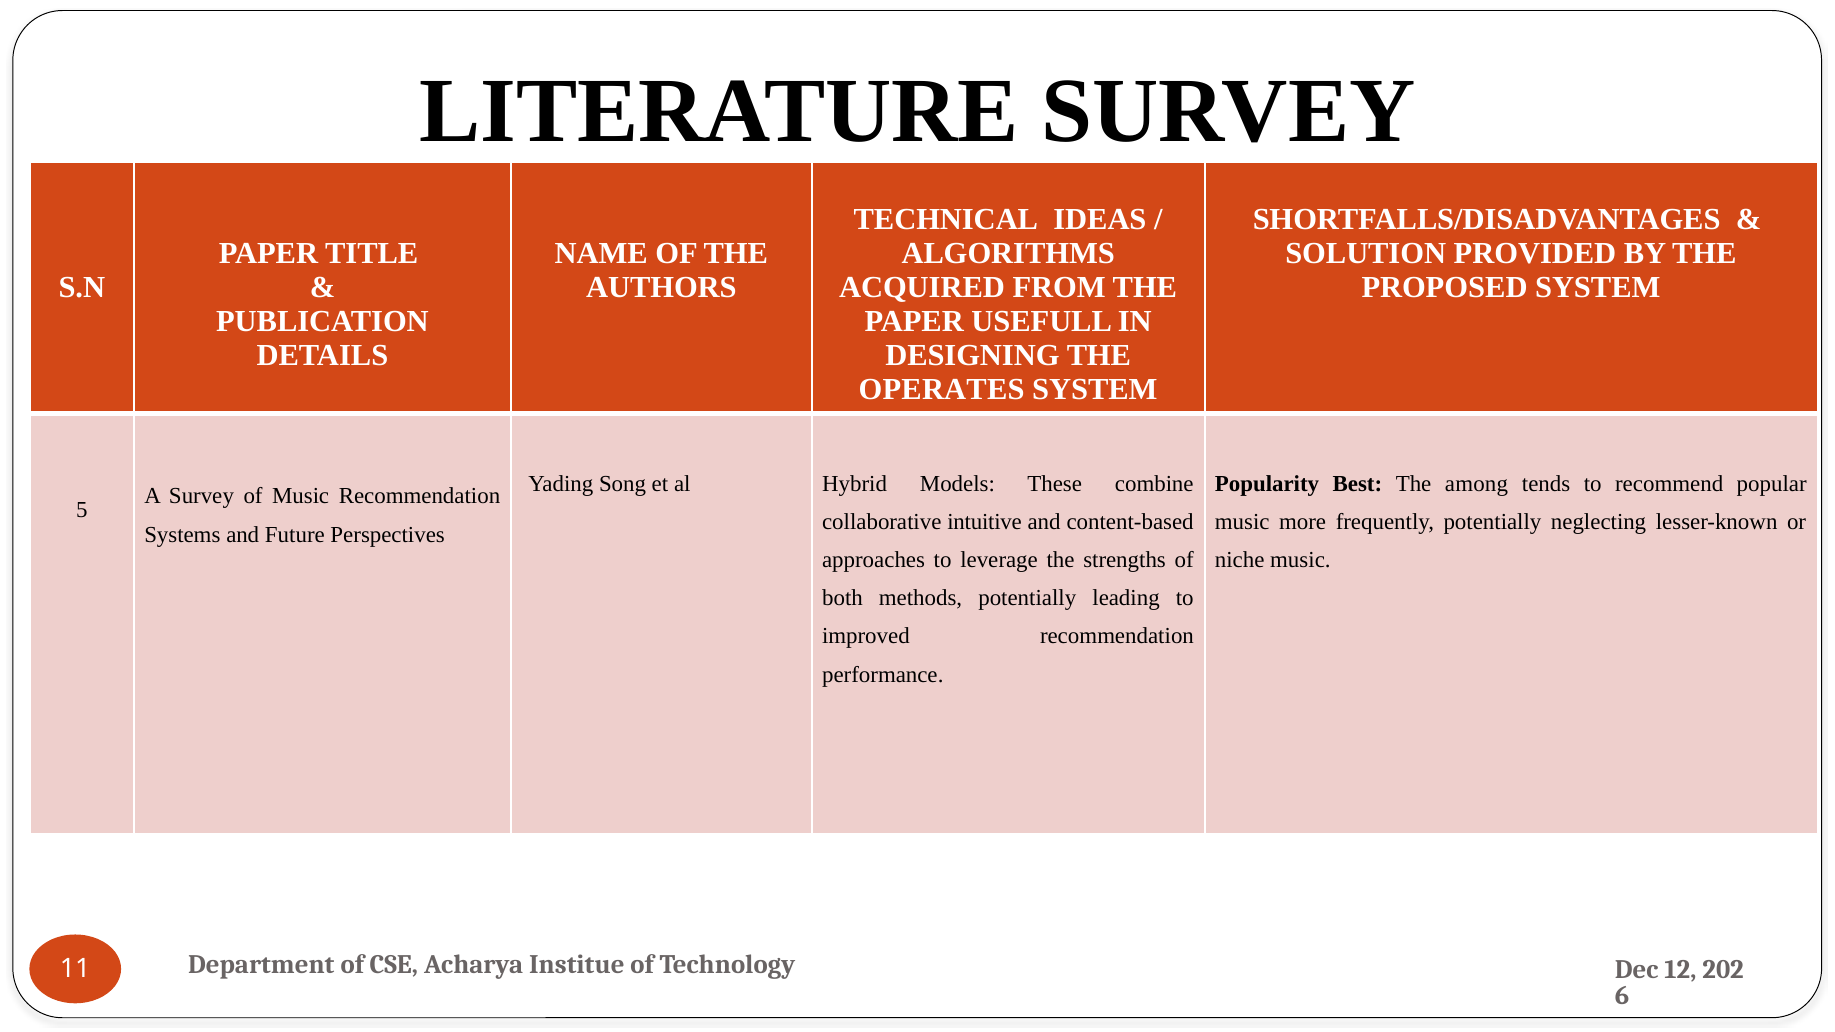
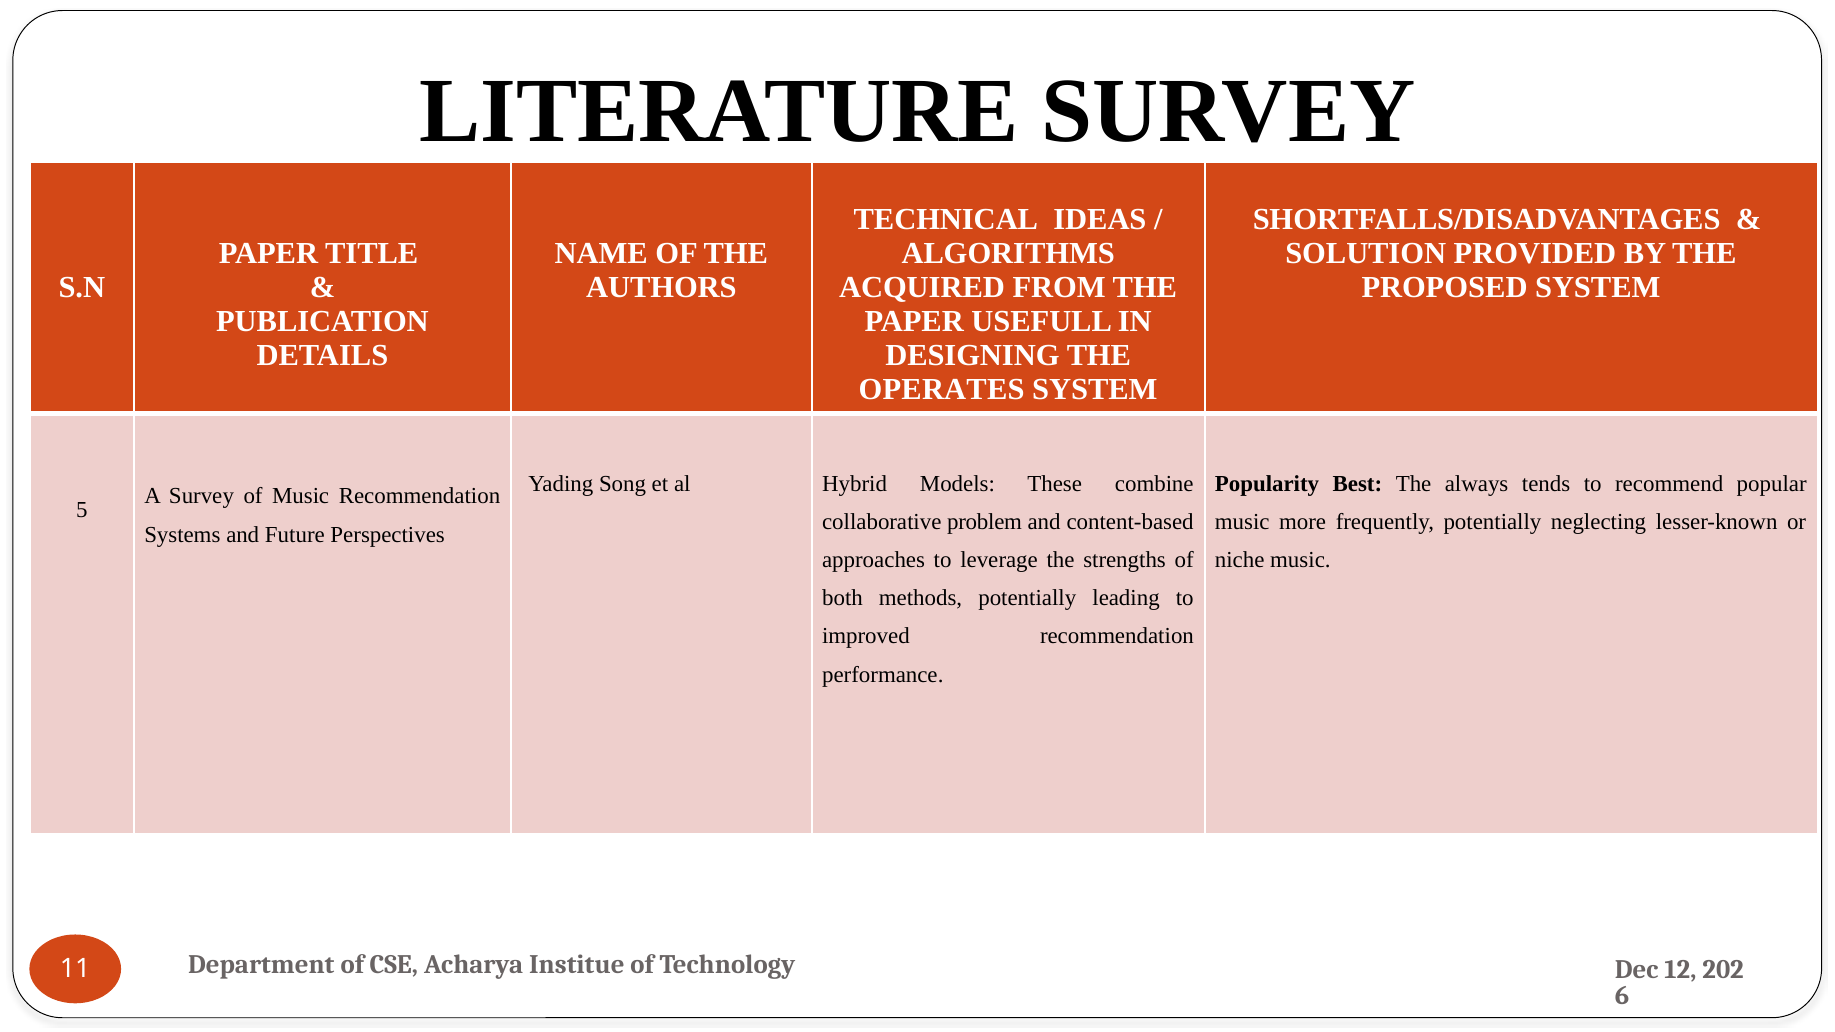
among: among -> always
intuitive: intuitive -> problem
